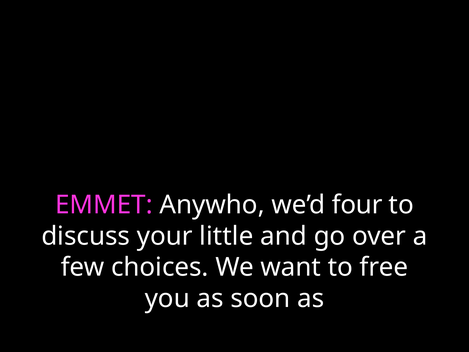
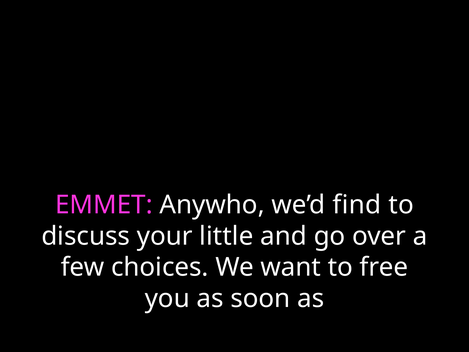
four: four -> find
